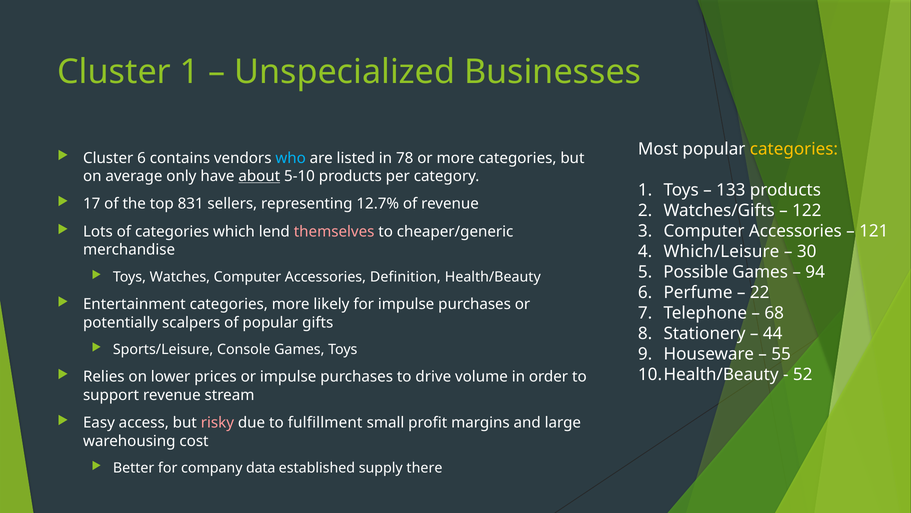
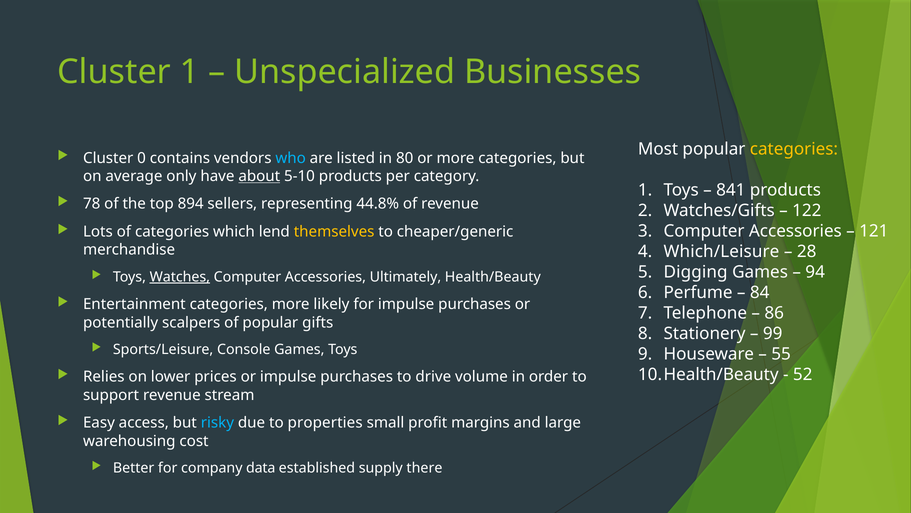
Cluster 6: 6 -> 0
78: 78 -> 80
133: 133 -> 841
17: 17 -> 78
831: 831 -> 894
12.7%: 12.7% -> 44.8%
themselves colour: pink -> yellow
30: 30 -> 28
Possible: Possible -> Digging
Watches underline: none -> present
Definition: Definition -> Ultimately
22: 22 -> 84
68: 68 -> 86
44: 44 -> 99
risky colour: pink -> light blue
fulfillment: fulfillment -> properties
